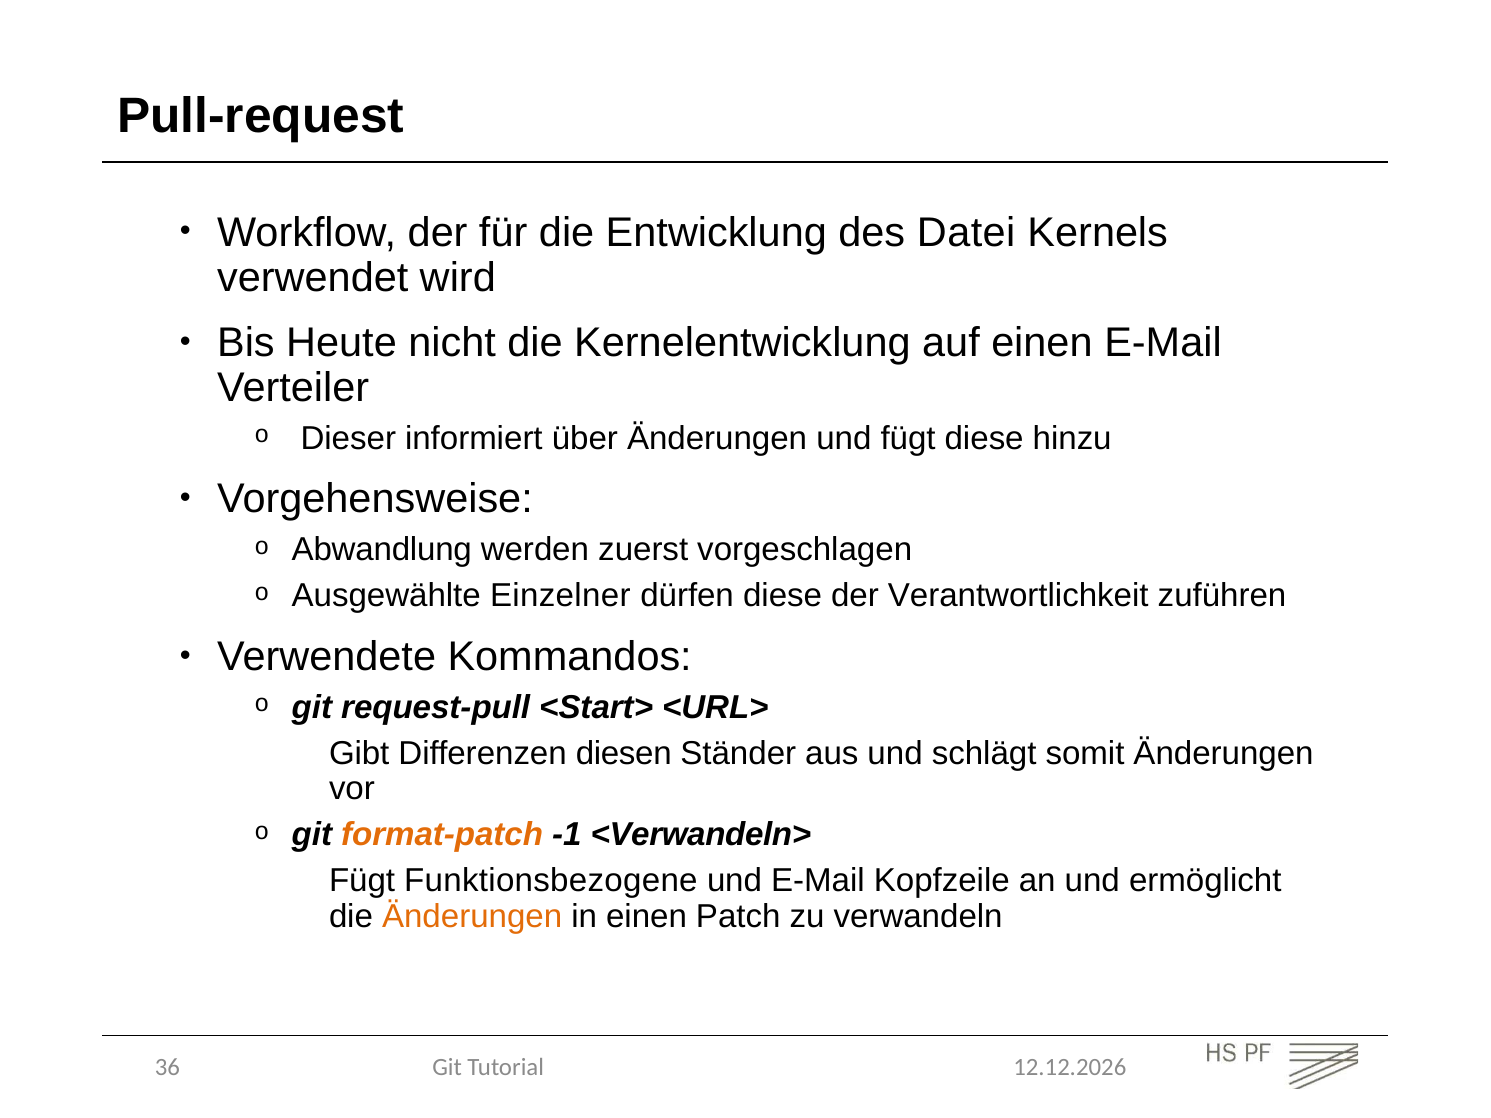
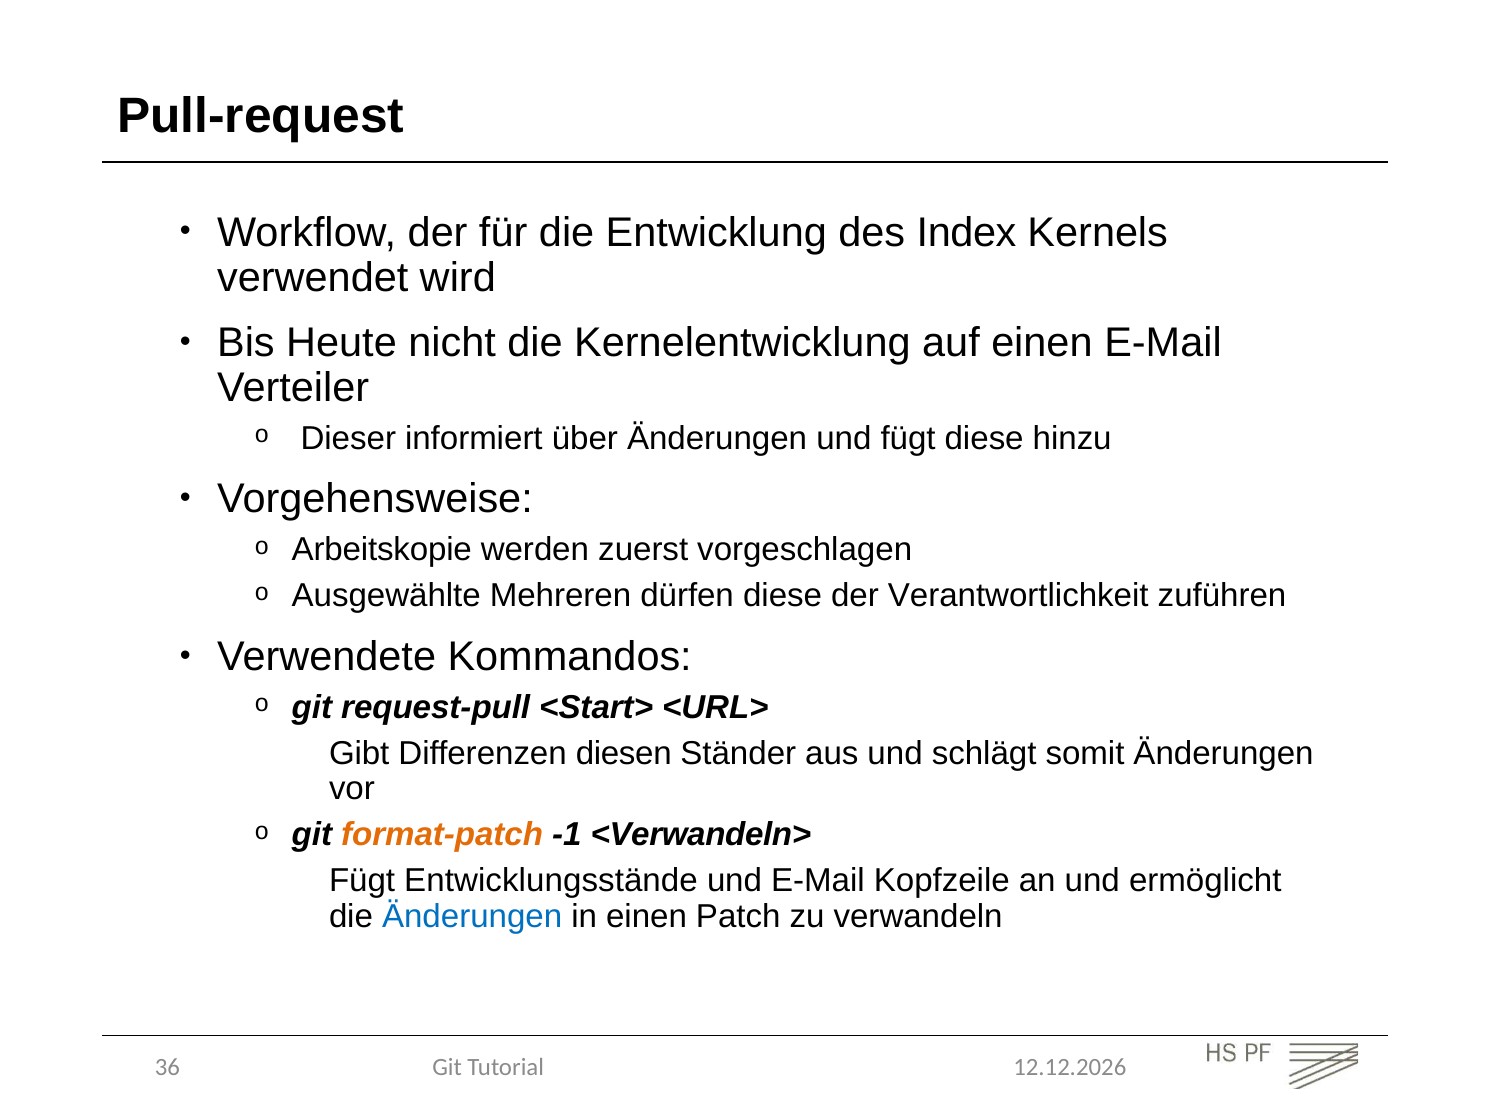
Datei: Datei -> Index
Abwandlung: Abwandlung -> Arbeitskopie
Einzelner: Einzelner -> Mehreren
Funktionsbezogene: Funktionsbezogene -> Entwicklungsstände
Änderungen at (472, 917) colour: orange -> blue
